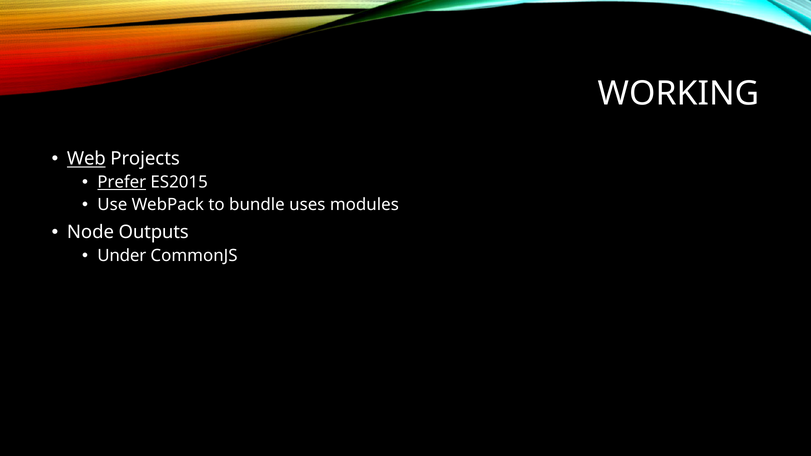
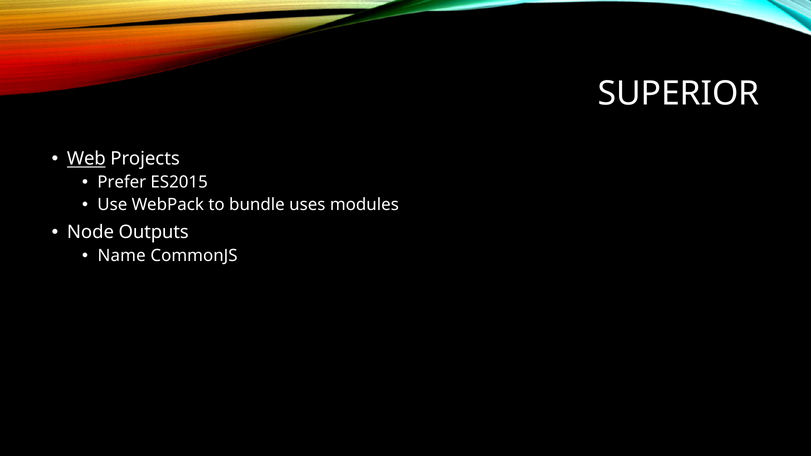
WORKING: WORKING -> SUPERIOR
Prefer underline: present -> none
Under: Under -> Name
